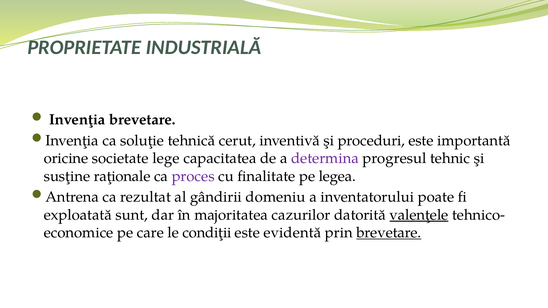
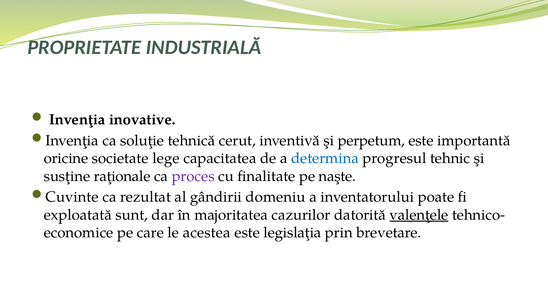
Invenţia brevetare: brevetare -> inovative
proceduri: proceduri -> perpetum
determina colour: purple -> blue
legea: legea -> naşte
Antrena: Antrena -> Cuvinte
condiţii: condiţii -> acestea
evidentă: evidentă -> legislaţia
brevetare at (389, 233) underline: present -> none
